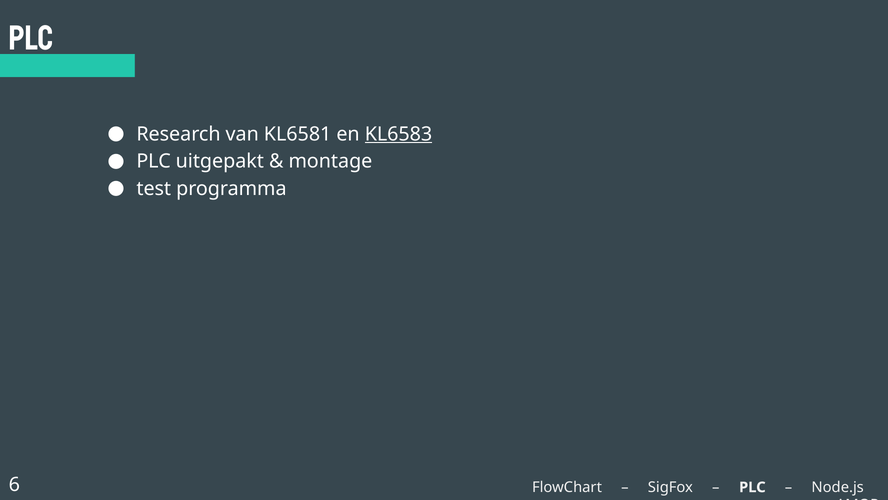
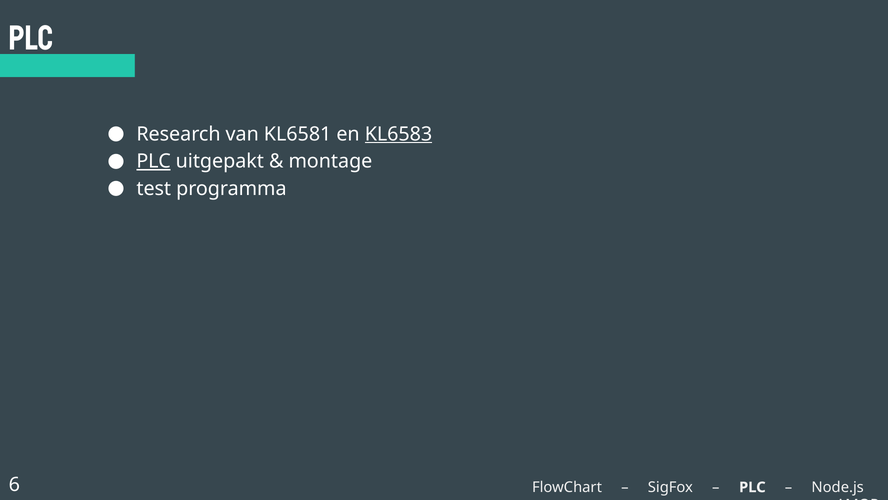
PLC at (154, 161) underline: none -> present
